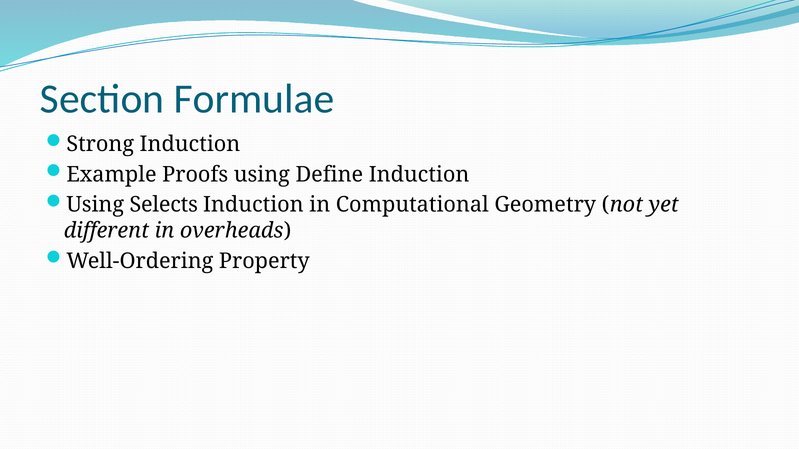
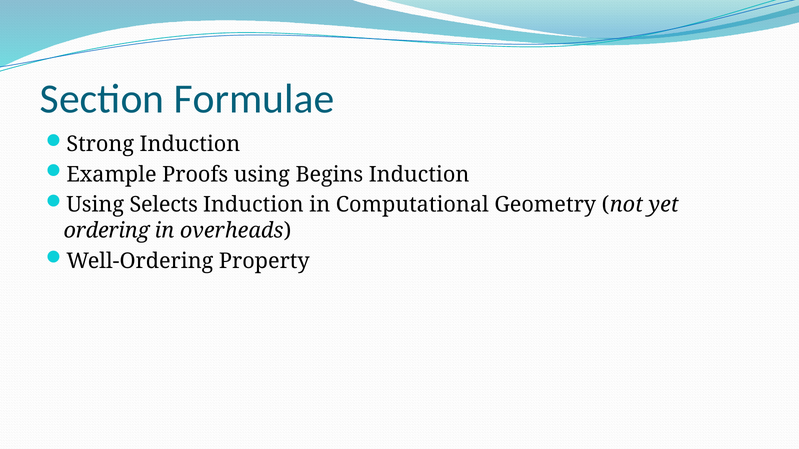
Define: Define -> Begins
different: different -> ordering
